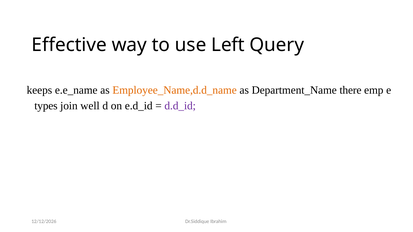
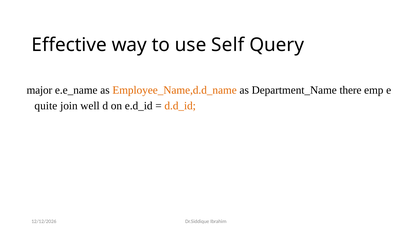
Left: Left -> Self
keeps: keeps -> major
types: types -> quite
d.d_id colour: purple -> orange
